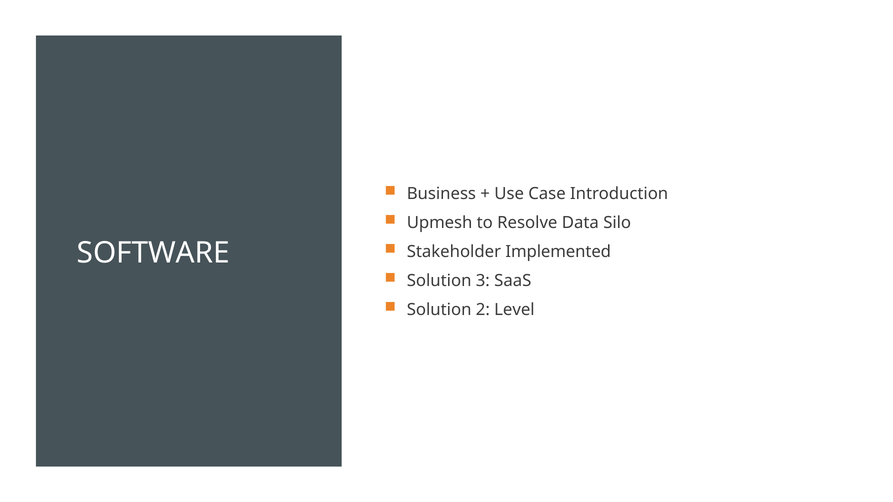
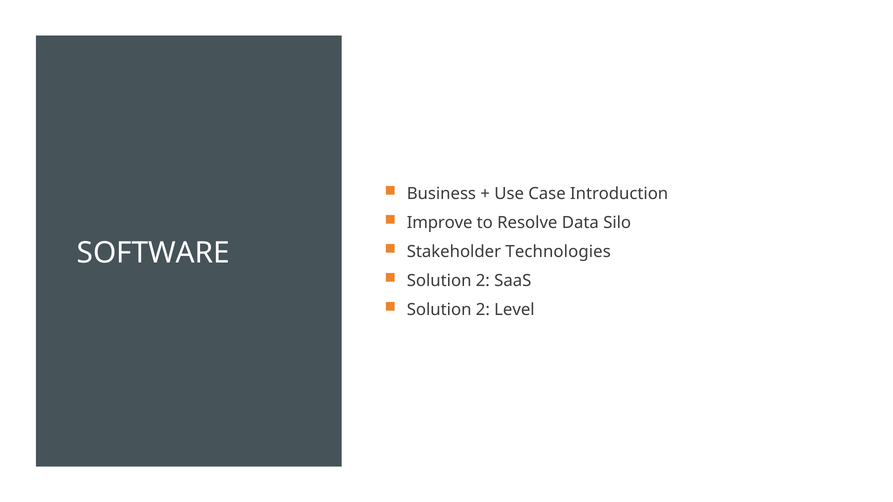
Upmesh: Upmesh -> Improve
Implemented: Implemented -> Technologies
3 at (483, 281): 3 -> 2
